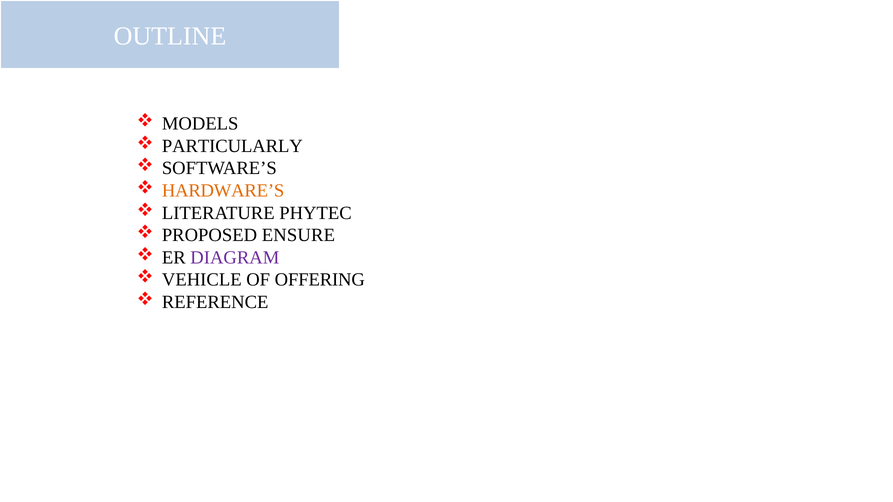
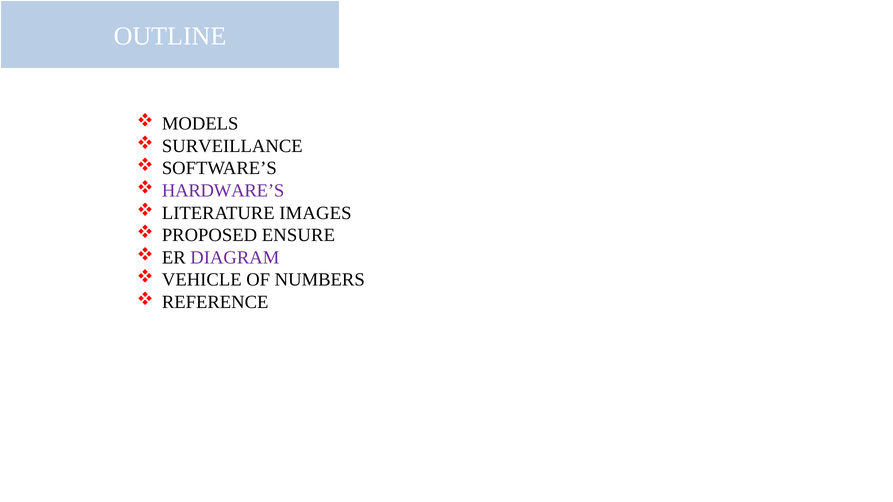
PARTICULARLY: PARTICULARLY -> SURVEILLANCE
HARDWARE’S colour: orange -> purple
PHYTEC: PHYTEC -> IMAGES
OFFERING: OFFERING -> NUMBERS
